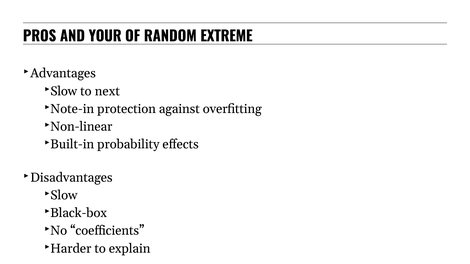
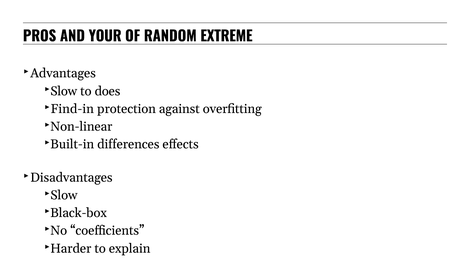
next: next -> does
Note-in: Note-in -> Find-in
probability: probability -> differences
